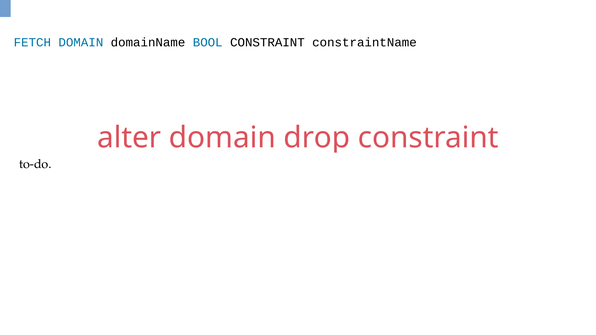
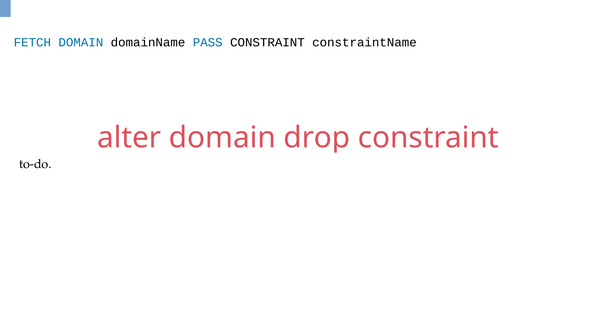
BOOL: BOOL -> PASS
